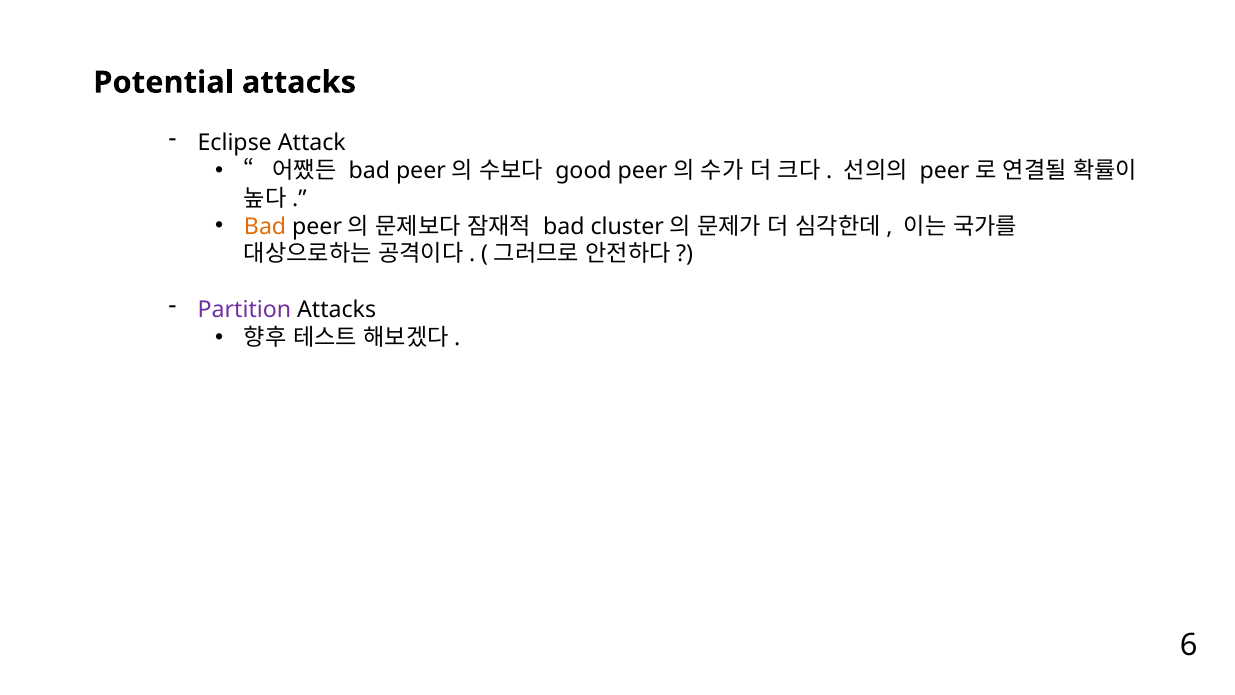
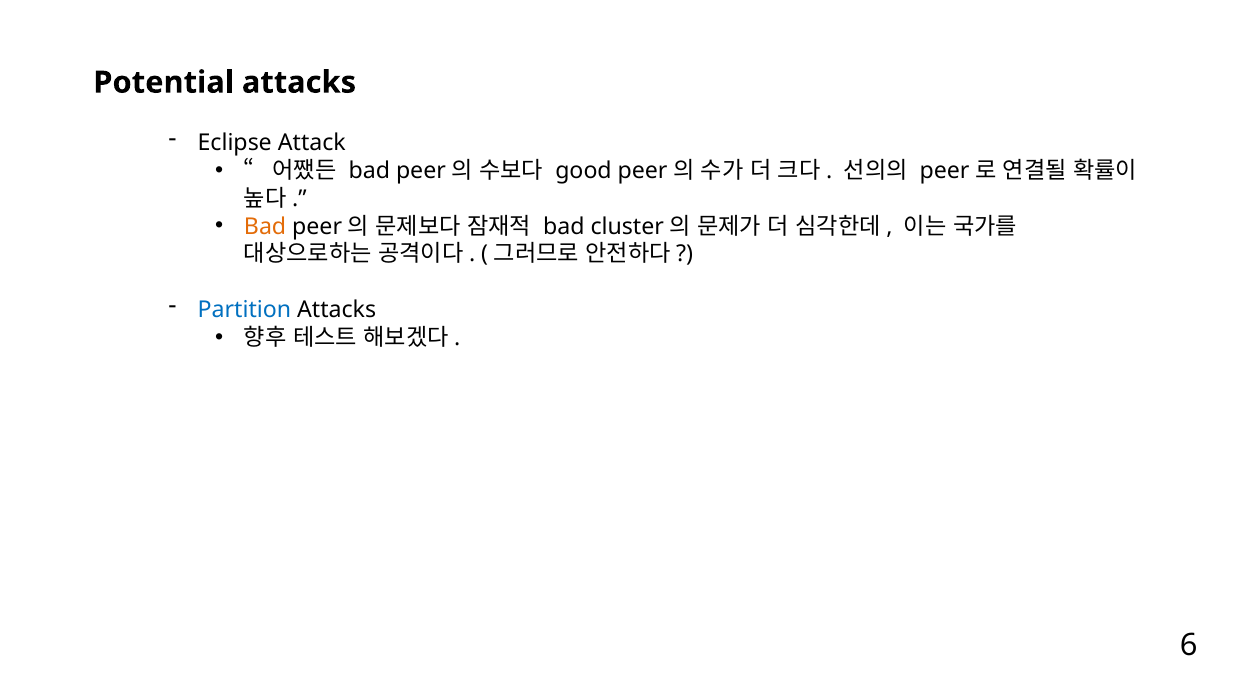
Partition colour: purple -> blue
